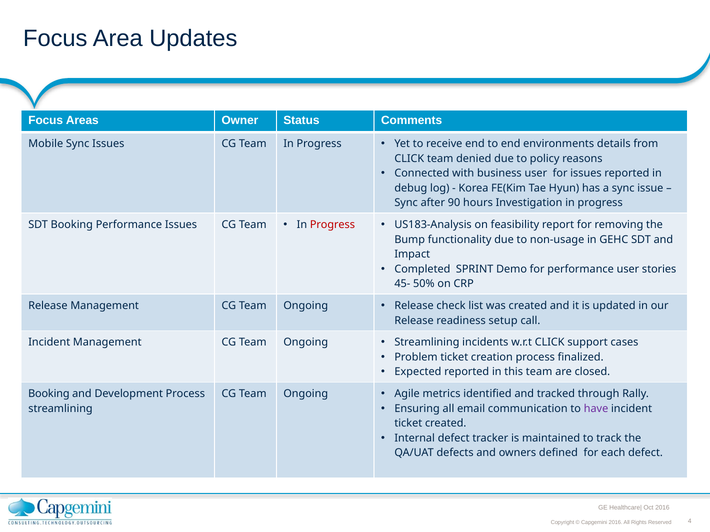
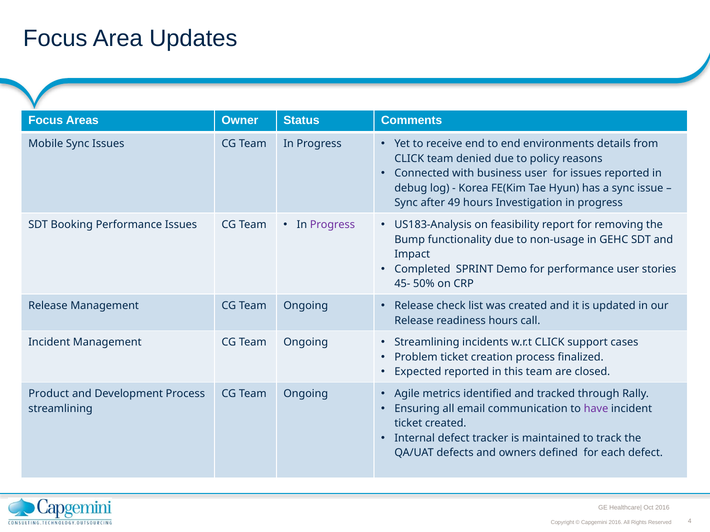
90: 90 -> 49
Progress at (332, 225) colour: red -> purple
readiness setup: setup -> hours
Booking at (49, 394): Booking -> Product
